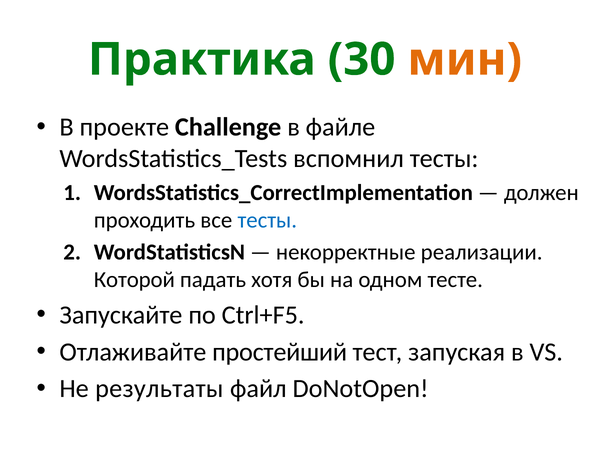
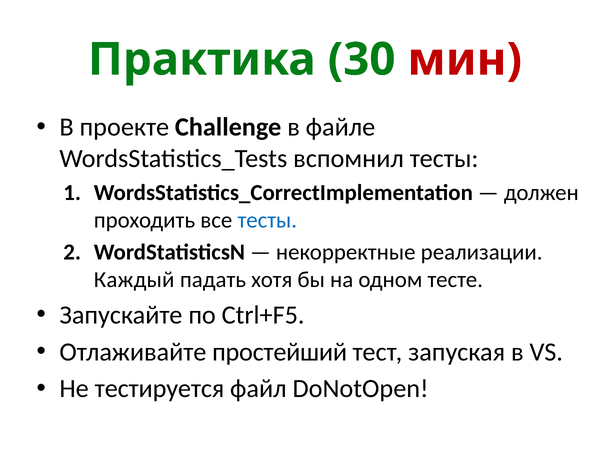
мин colour: orange -> red
Которой: Которой -> Каждый
результаты: результаты -> тестируется
